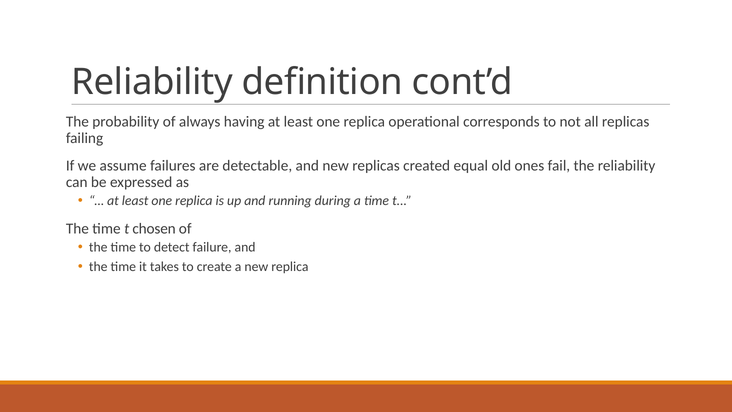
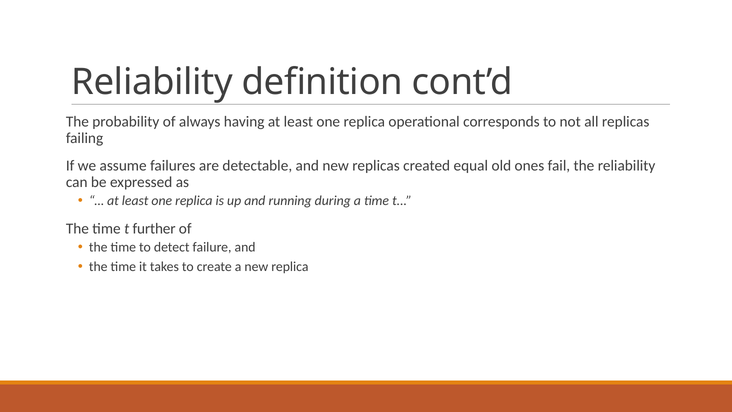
chosen: chosen -> further
